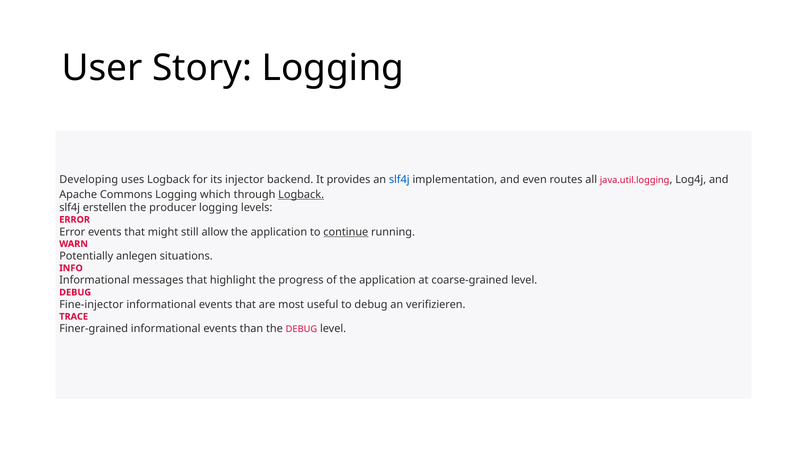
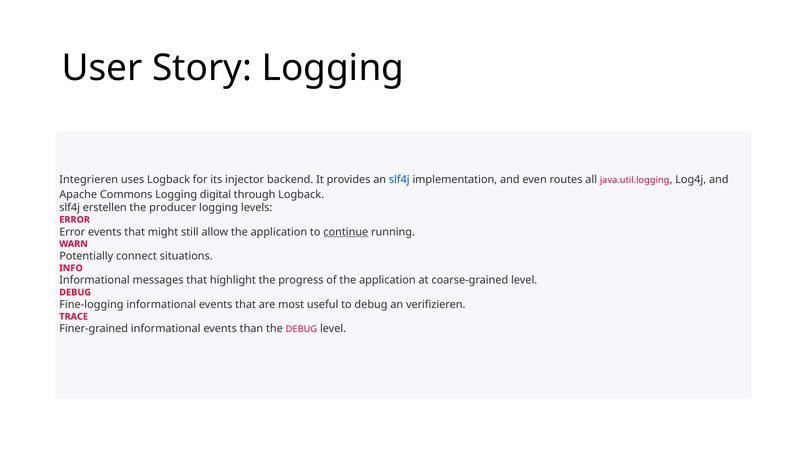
Developing: Developing -> Integrieren
which: which -> digital
Logback at (301, 195) underline: present -> none
anlegen: anlegen -> connect
Fine-injector: Fine-injector -> Fine-logging
